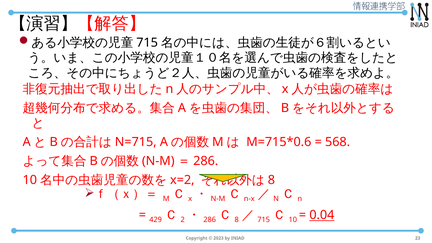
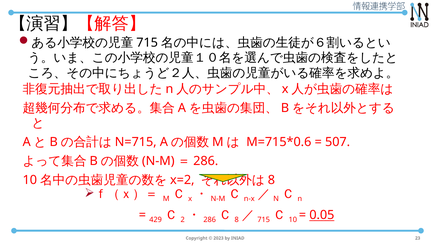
568: 568 -> 507
0.04: 0.04 -> 0.05
